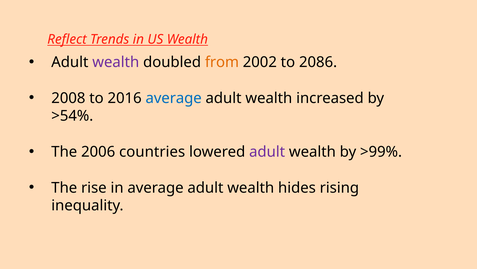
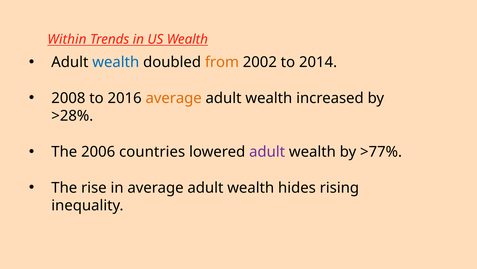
Reflect: Reflect -> Within
wealth at (116, 62) colour: purple -> blue
2086: 2086 -> 2014
average at (174, 98) colour: blue -> orange
>54%: >54% -> >28%
>99%: >99% -> >77%
